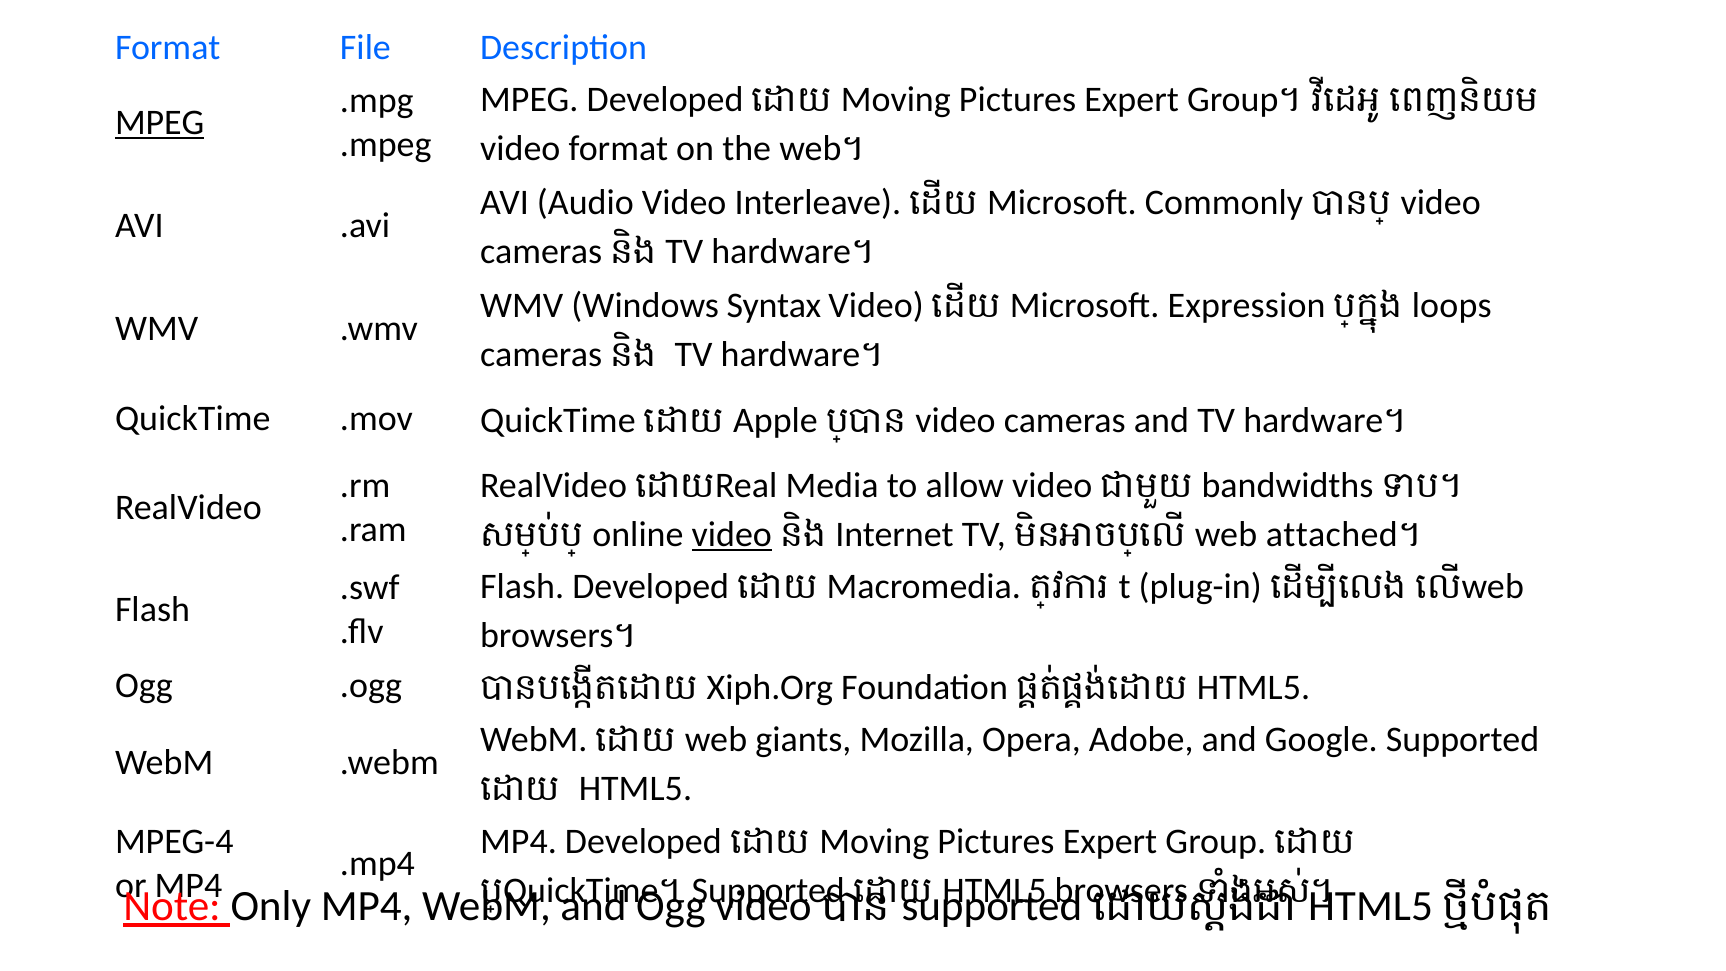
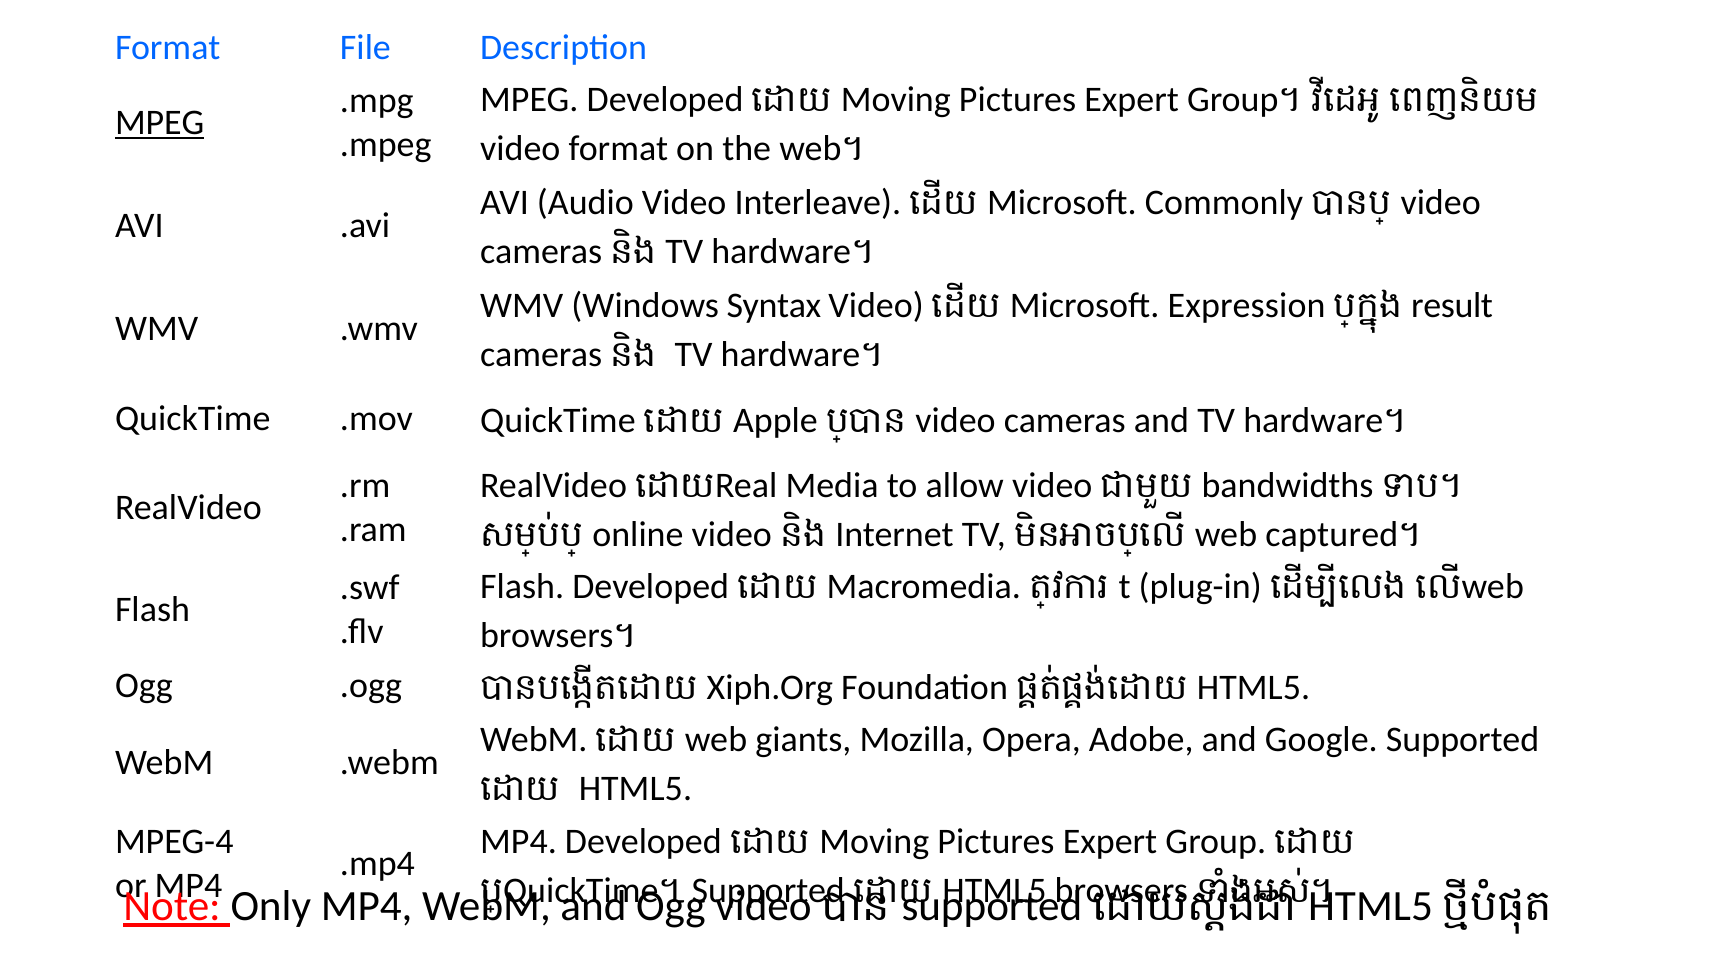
loops: loops -> result
video at (732, 534) underline: present -> none
attached: attached -> captured
